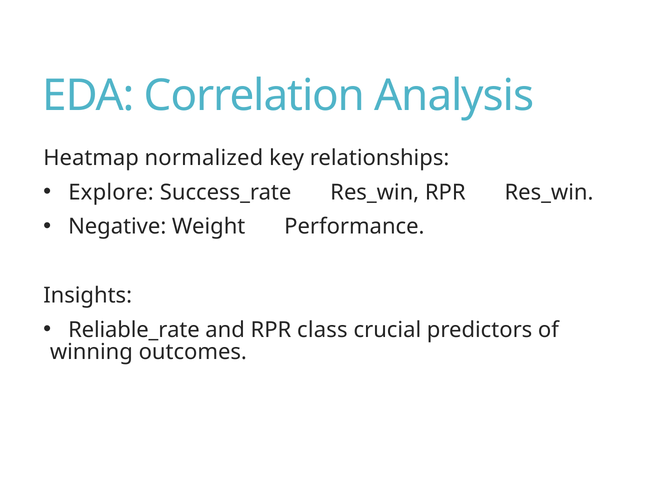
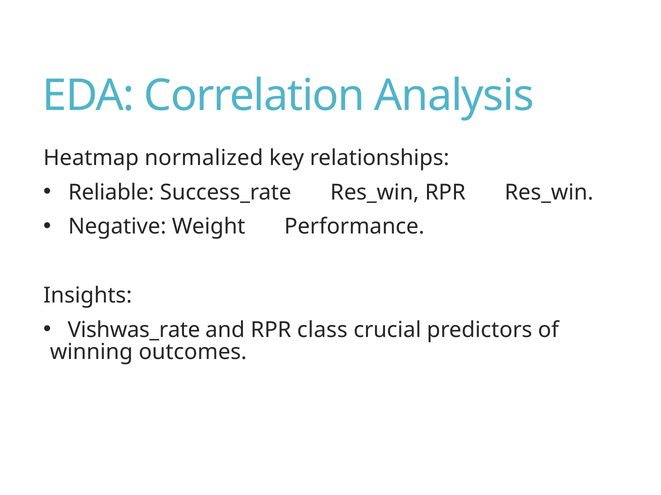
Explore: Explore -> Reliable
Reliable_rate: Reliable_rate -> Vishwas_rate
